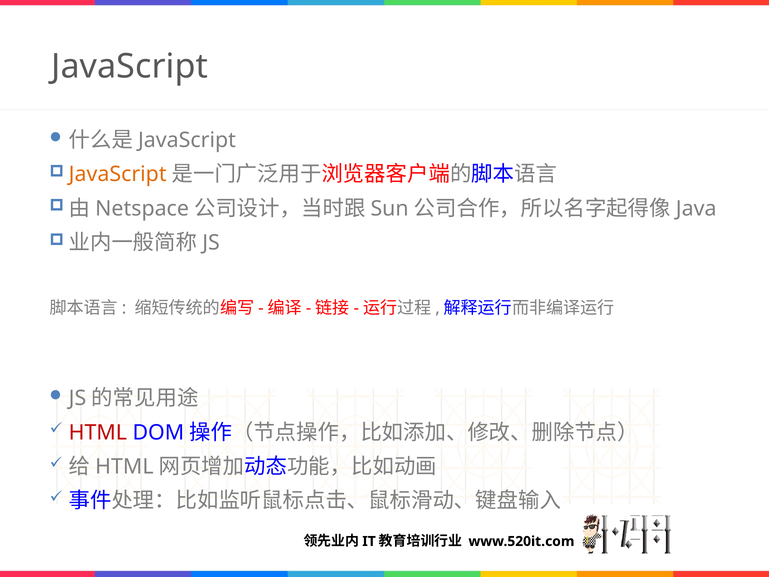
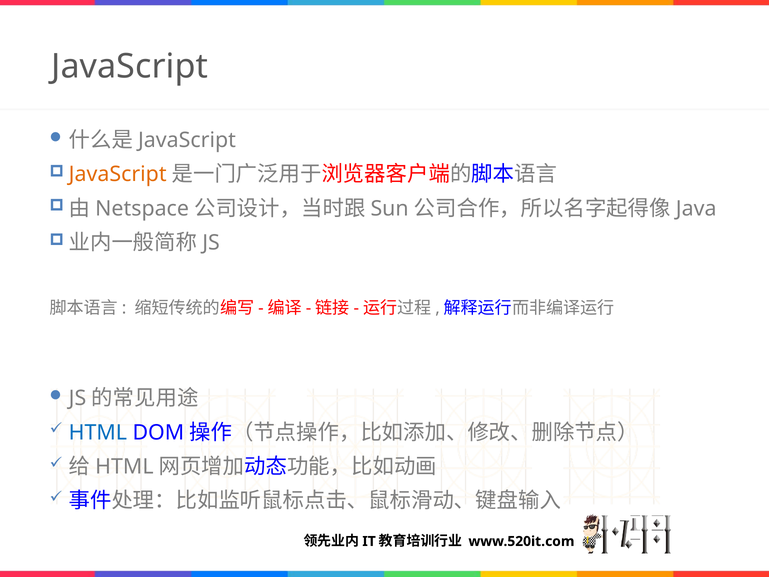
HTML at (98, 432) colour: red -> blue
